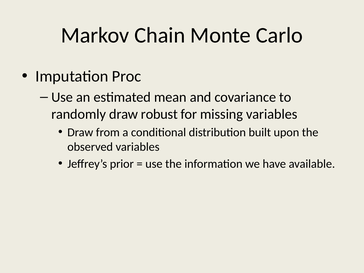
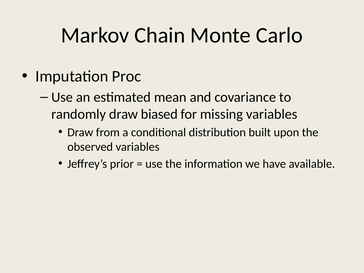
robust: robust -> biased
